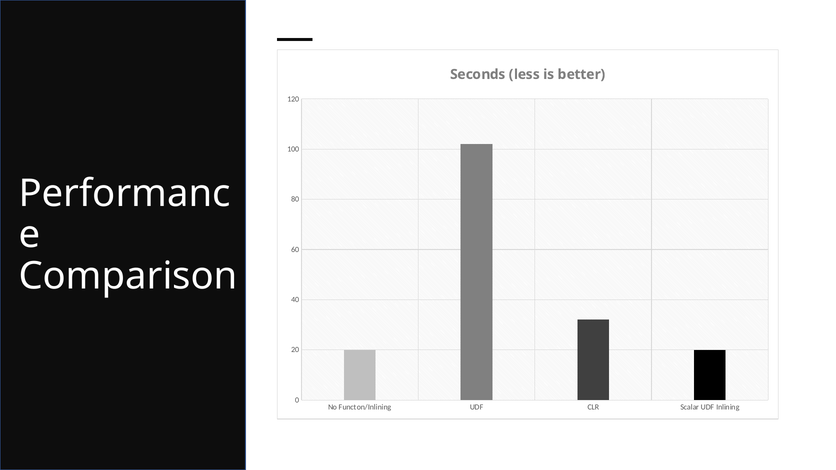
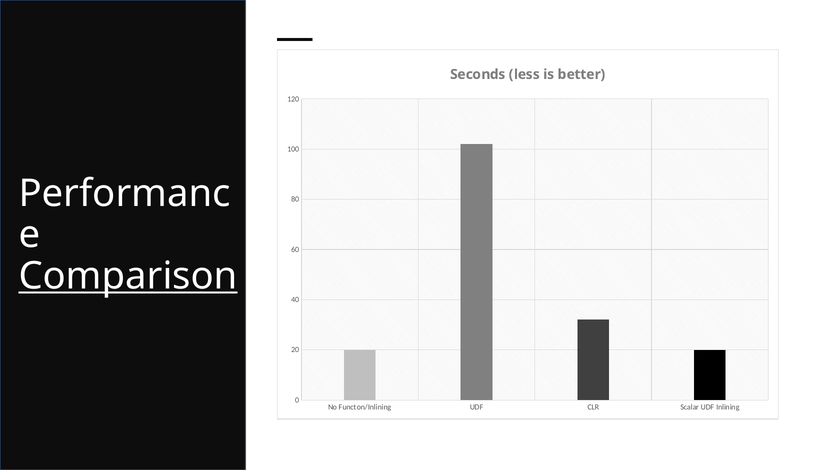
Comparison underline: none -> present
